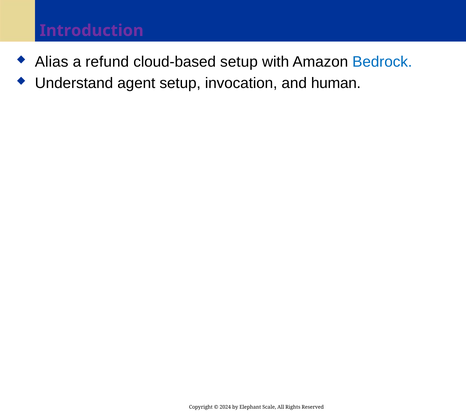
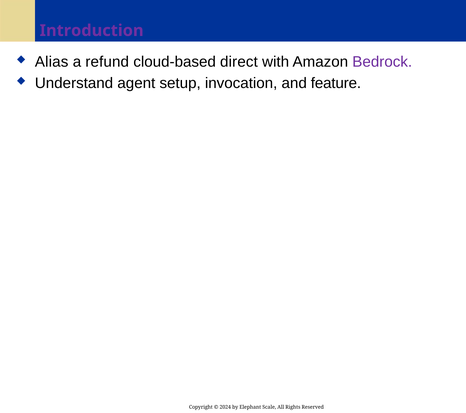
cloud-based setup: setup -> direct
Bedrock colour: blue -> purple
human: human -> feature
